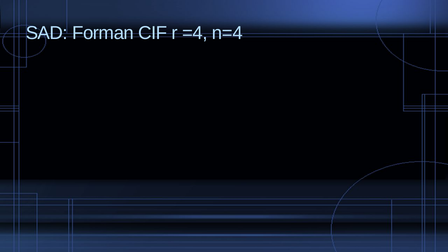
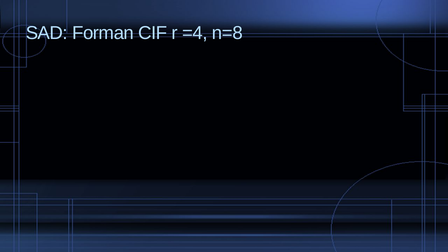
n=4: n=4 -> n=8
